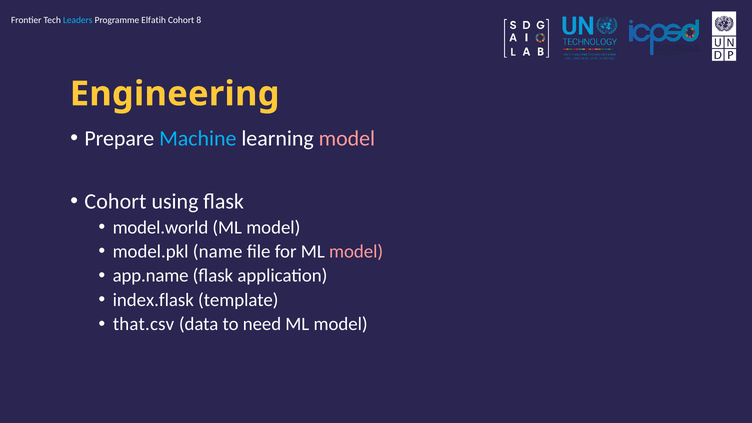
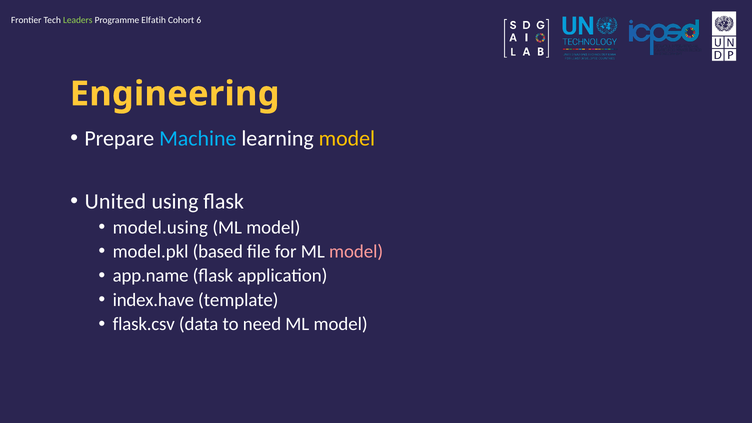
Leaders colour: light blue -> light green
8: 8 -> 6
model at (347, 138) colour: pink -> yellow
Cohort at (115, 201): Cohort -> United
model.world: model.world -> model.using
name: name -> based
index.flask: index.flask -> index.have
that.csv: that.csv -> flask.csv
